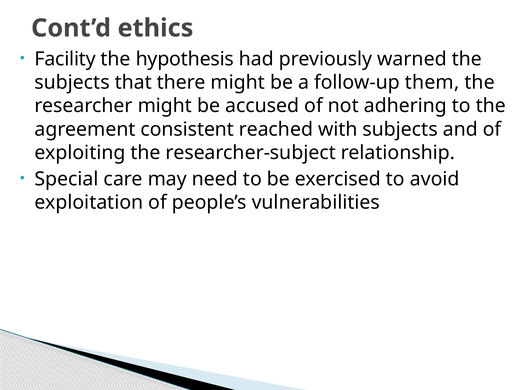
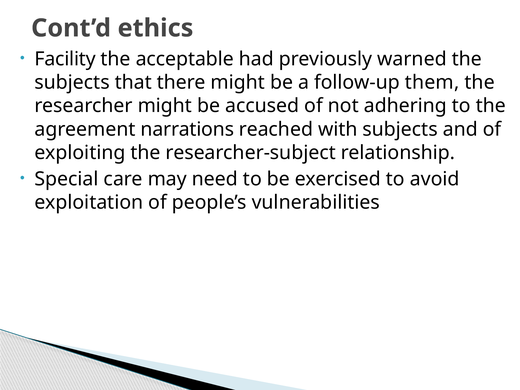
hypothesis: hypothesis -> acceptable
consistent: consistent -> narrations
